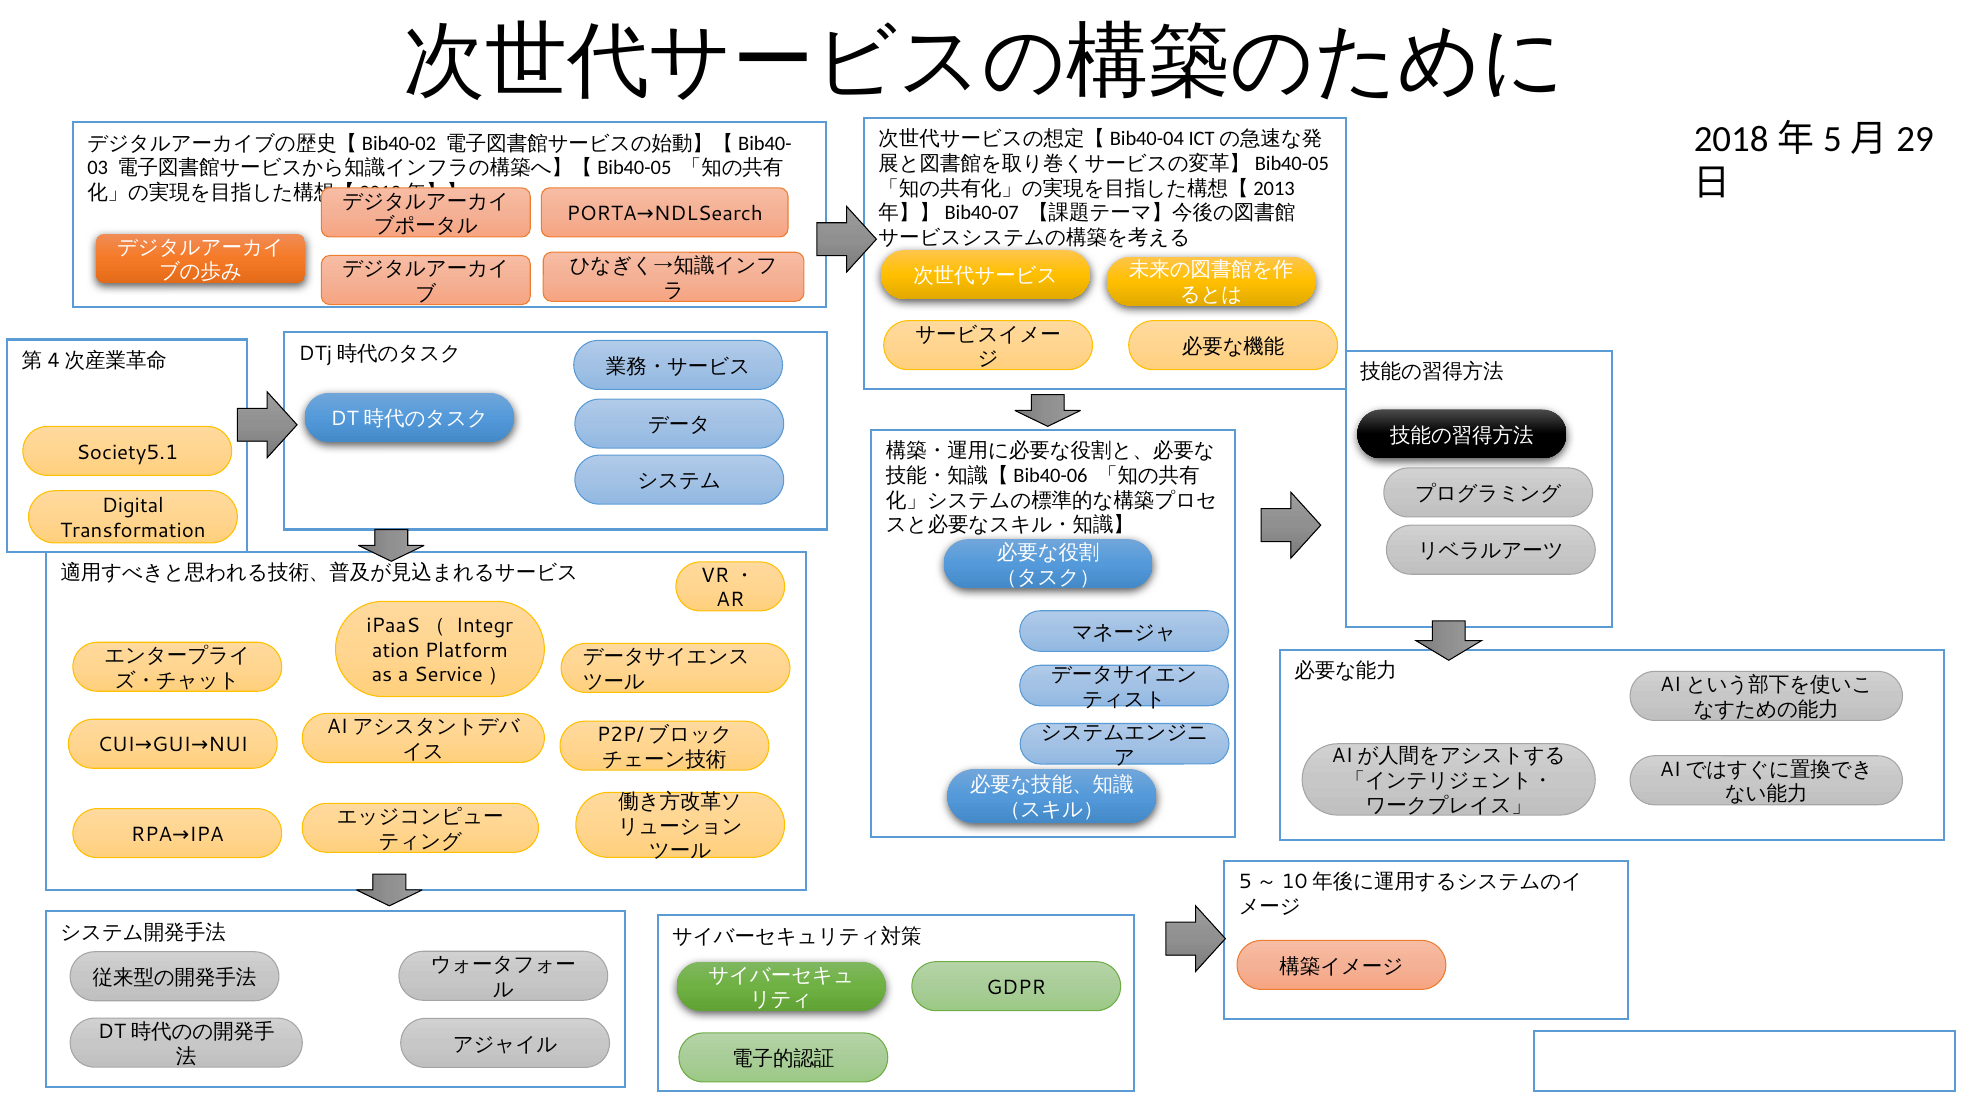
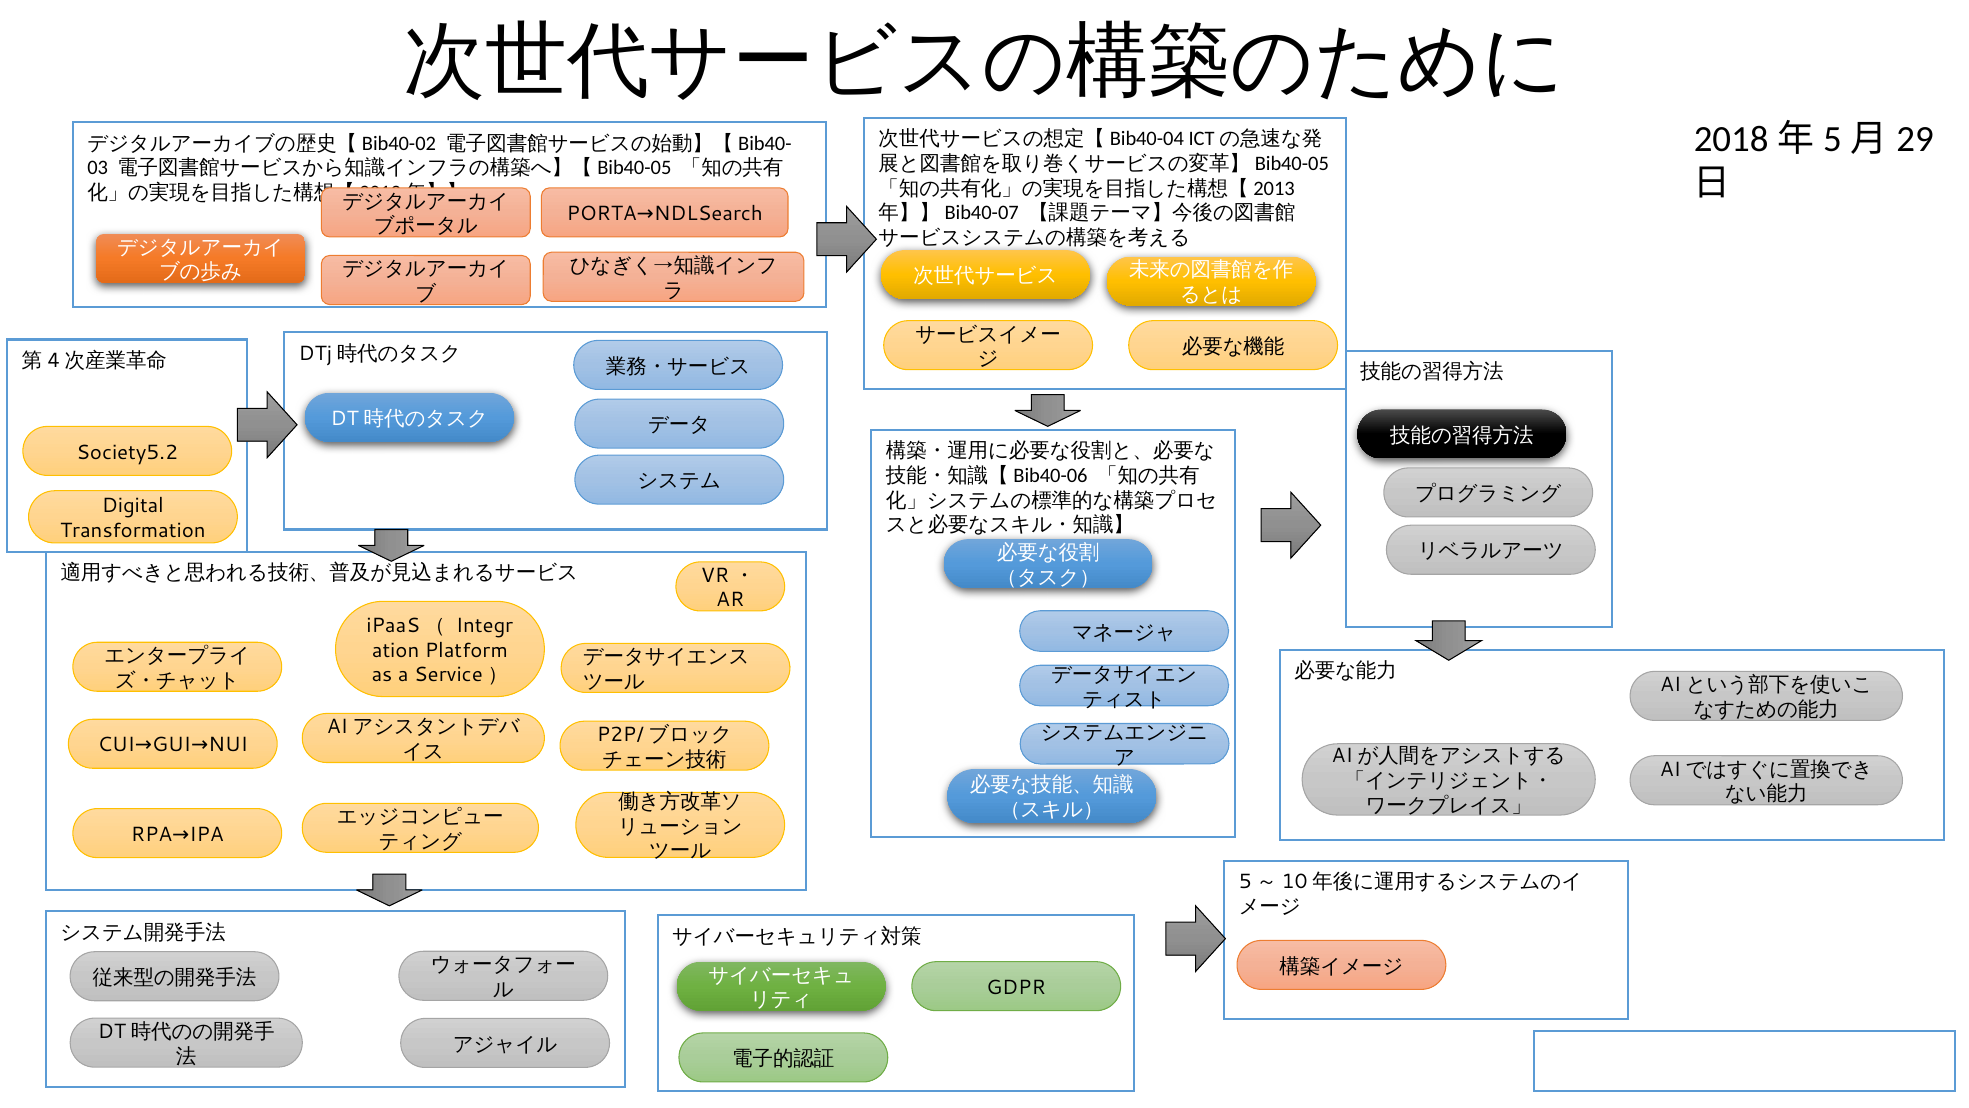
Society5.1: Society5.1 -> Society5.2
